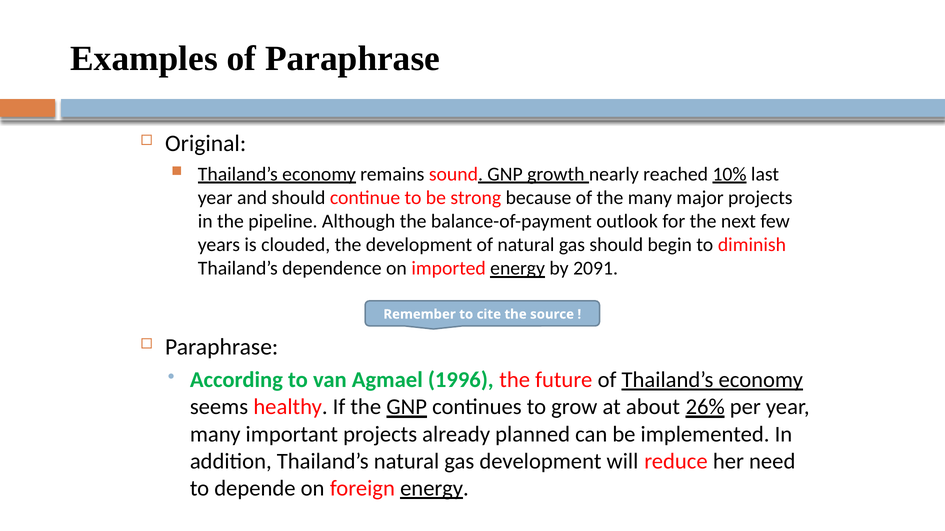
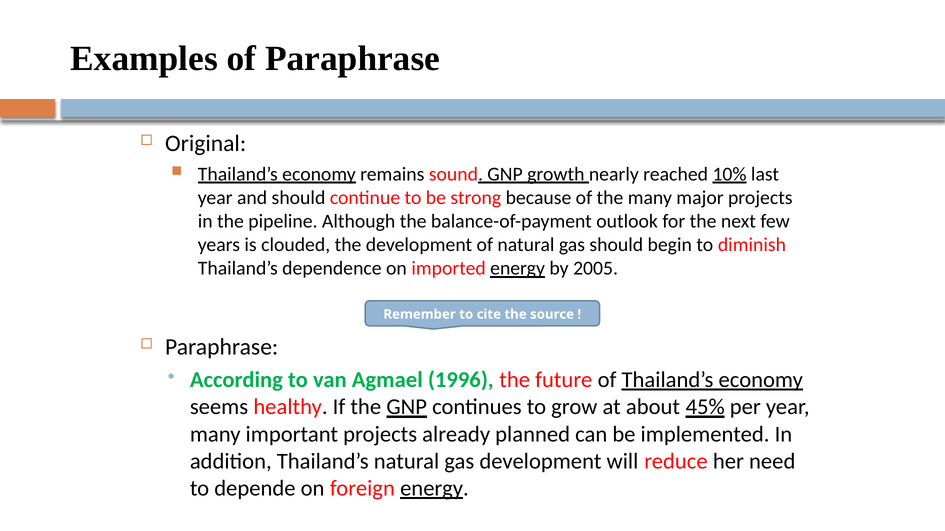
2091: 2091 -> 2005
26%: 26% -> 45%
